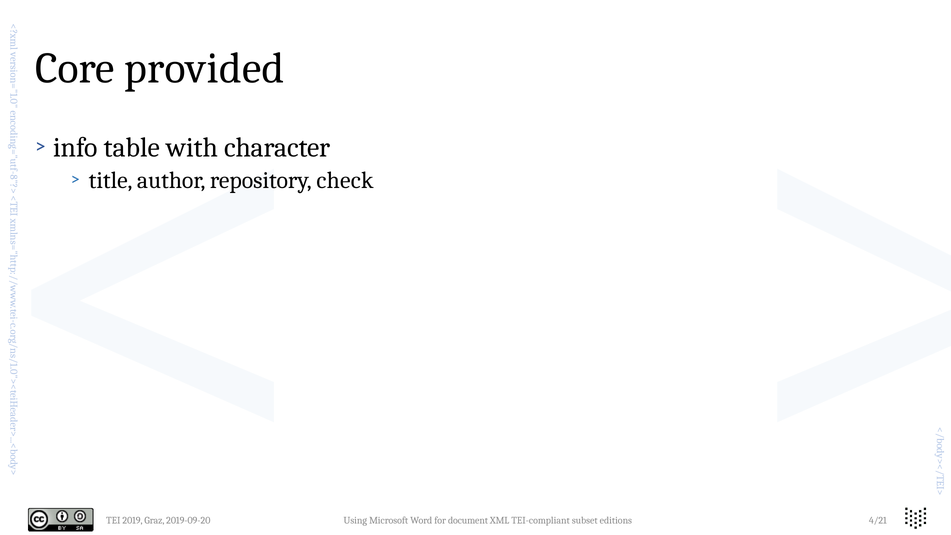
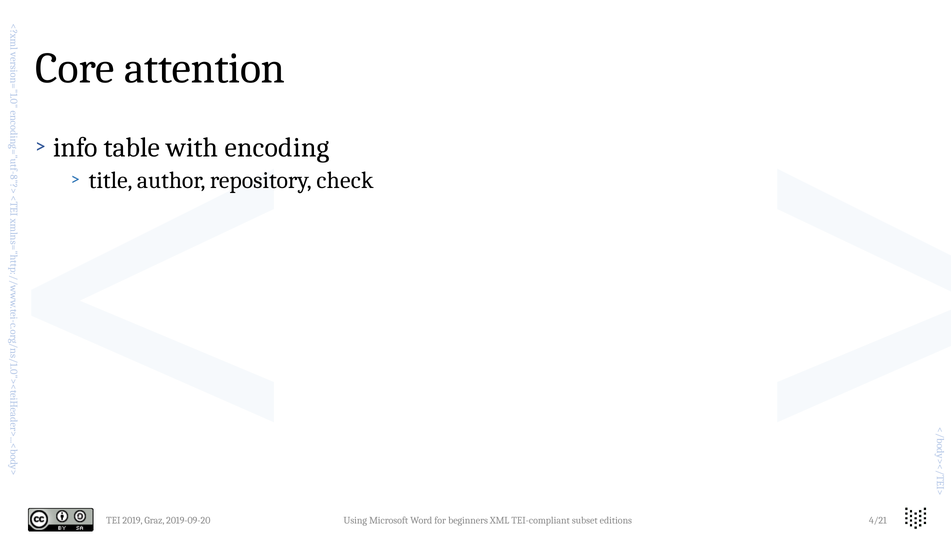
provided: provided -> attention
character: character -> encoding
document: document -> beginners
